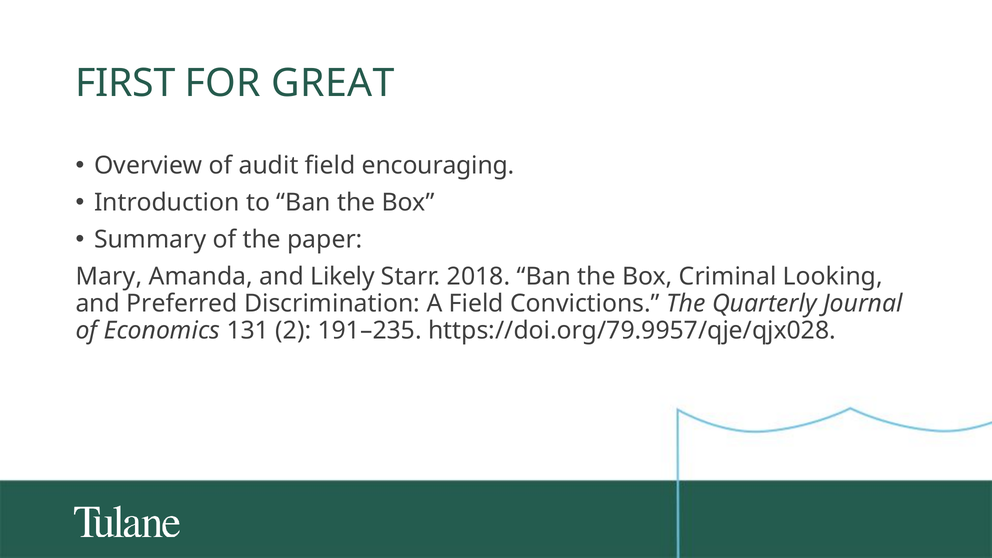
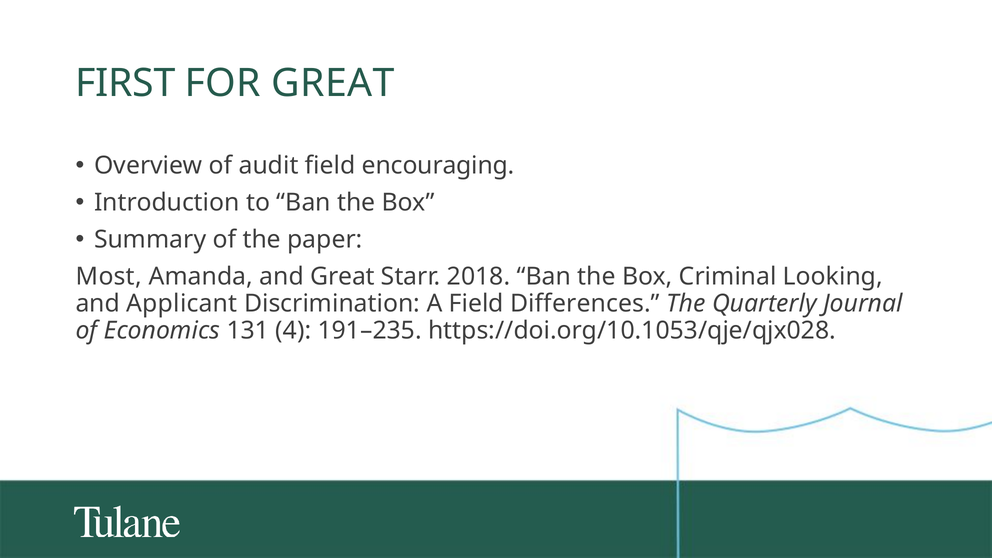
Mary: Mary -> Most
and Likely: Likely -> Great
Preferred: Preferred -> Applicant
Convictions: Convictions -> Differences
2: 2 -> 4
https://doi.org/79.9957/qje/qjx028: https://doi.org/79.9957/qje/qjx028 -> https://doi.org/10.1053/qje/qjx028
